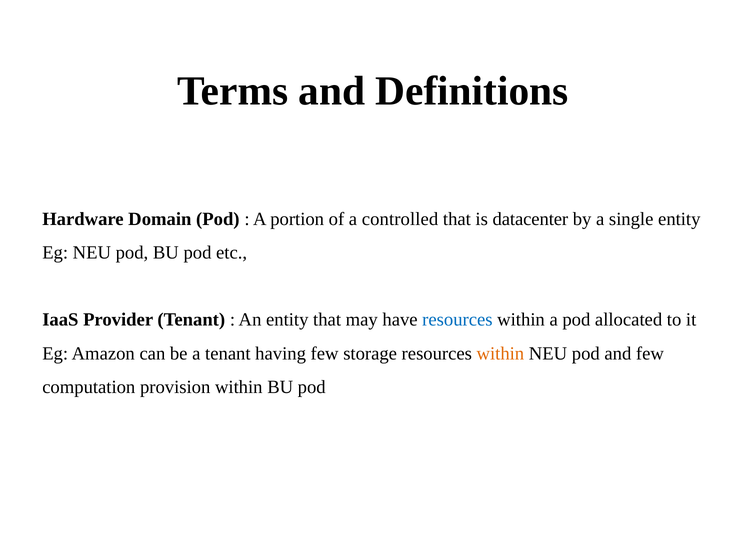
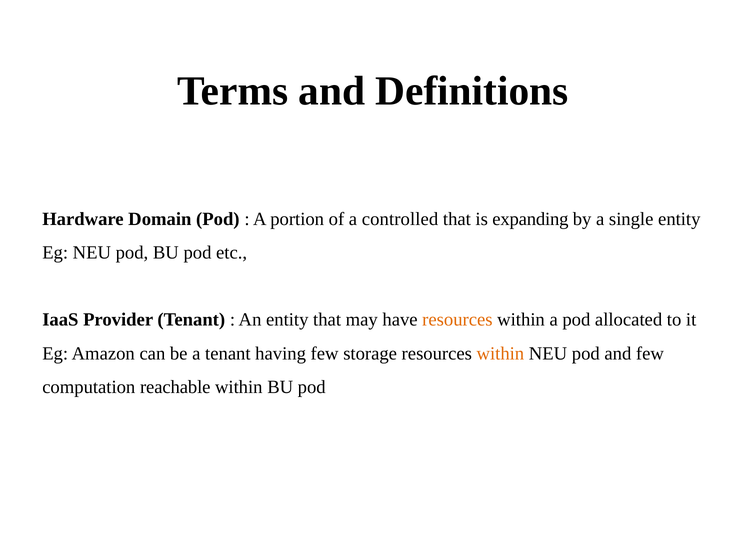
datacenter: datacenter -> expanding
resources at (457, 320) colour: blue -> orange
provision: provision -> reachable
